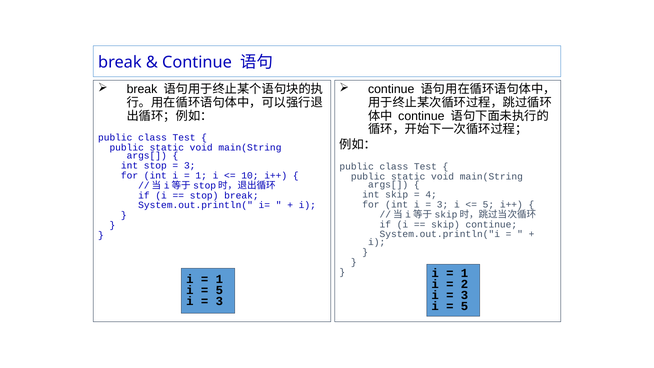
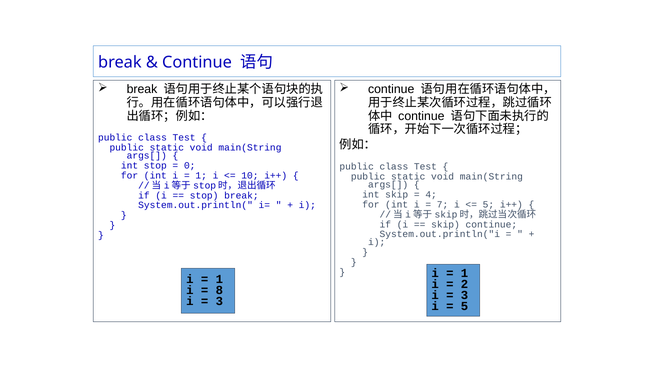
3 at (190, 166): 3 -> 0
3 at (443, 204): 3 -> 7
5 at (219, 290): 5 -> 8
